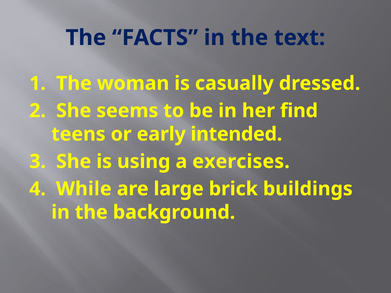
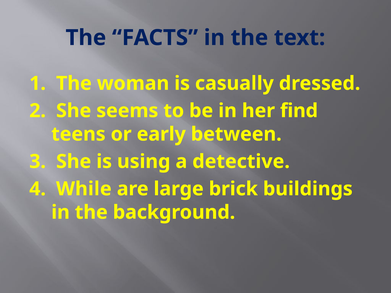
intended: intended -> between
exercises: exercises -> detective
